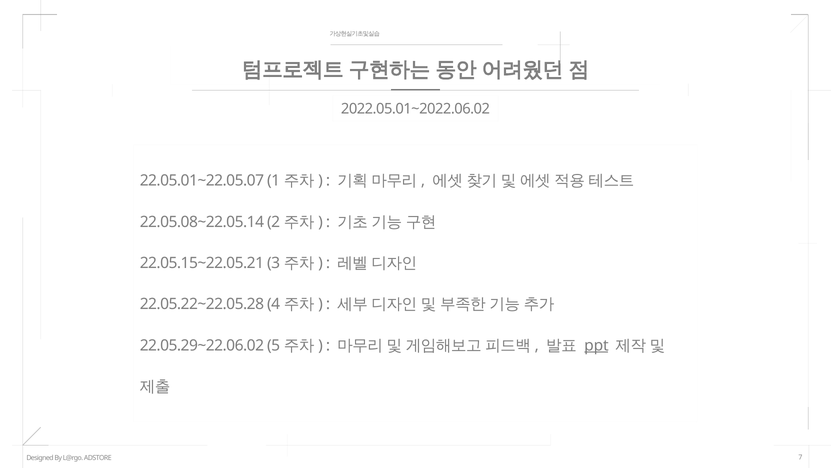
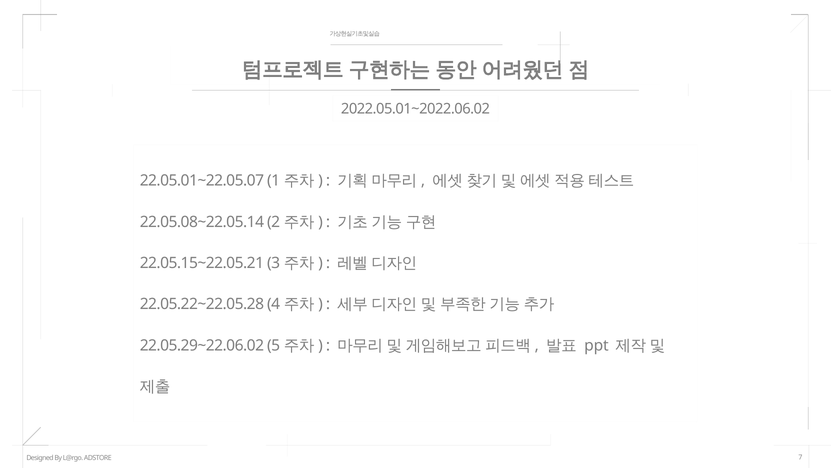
ppt underline: present -> none
